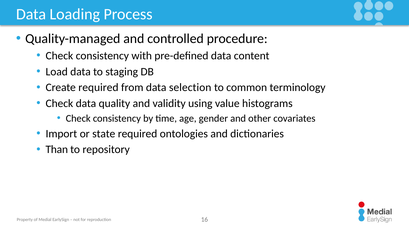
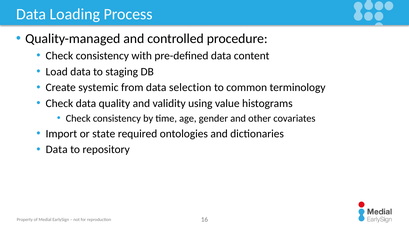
Create required: required -> systemic
Than at (57, 150): Than -> Data
